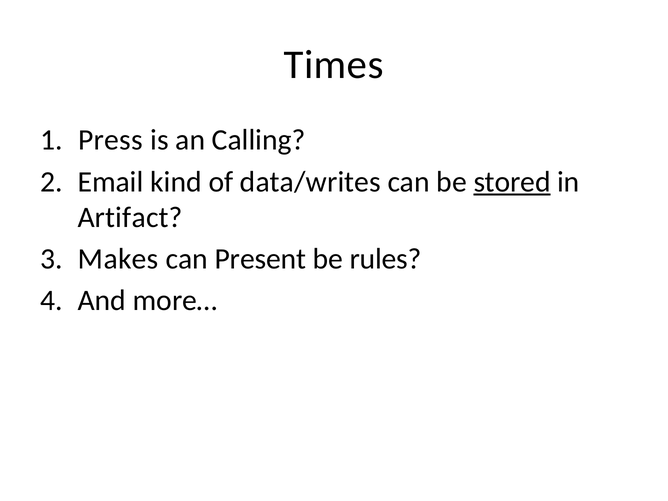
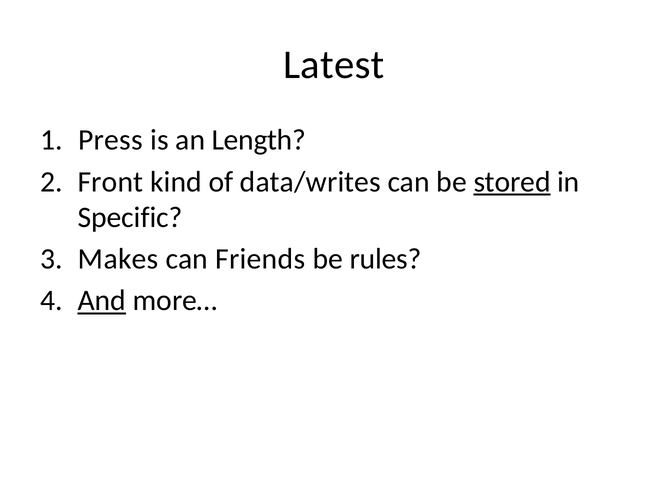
Times: Times -> Latest
Calling: Calling -> Length
Email: Email -> Front
Artifact: Artifact -> Specific
Present: Present -> Friends
And underline: none -> present
